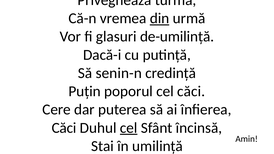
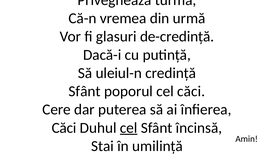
din underline: present -> none
de-umilință: de-umilință -> de-credință
senin-n: senin-n -> uleiul-n
Puțin at (85, 91): Puțin -> Sfânt
